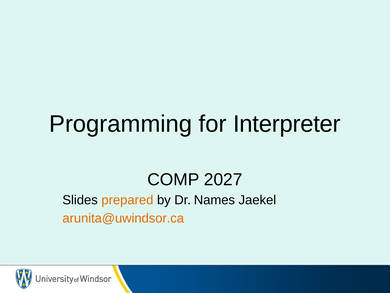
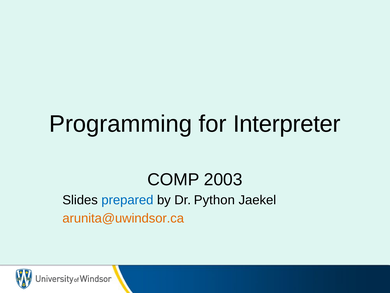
2027: 2027 -> 2003
prepared colour: orange -> blue
Names: Names -> Python
